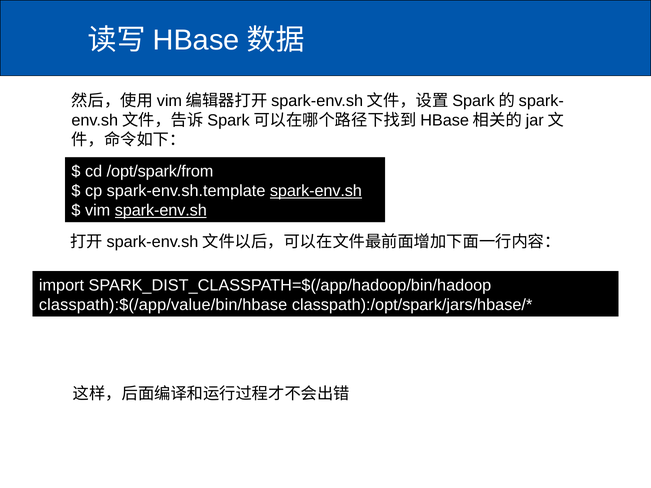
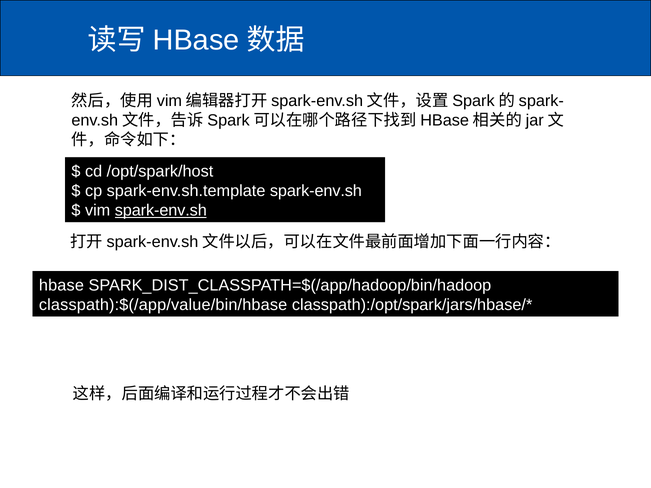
/opt/spark/from: /opt/spark/from -> /opt/spark/host
spark-env.sh at (316, 191) underline: present -> none
import at (62, 285): import -> hbase
